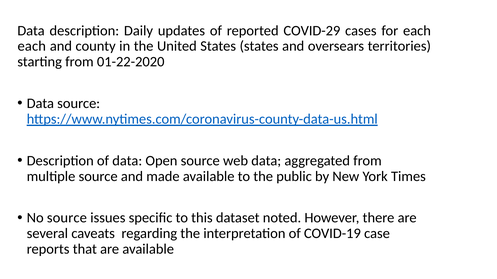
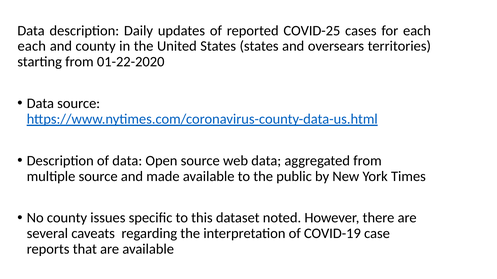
COVID-29: COVID-29 -> COVID-25
No source: source -> county
